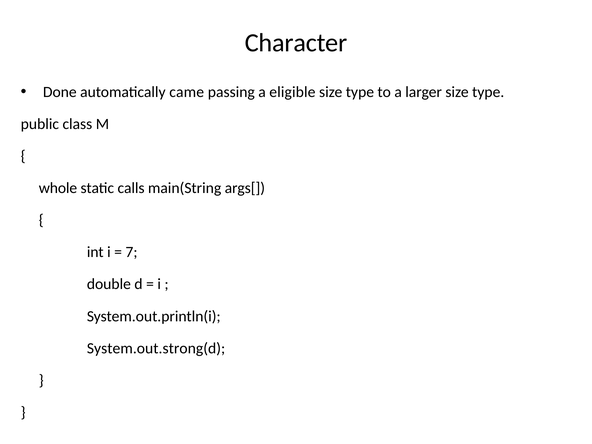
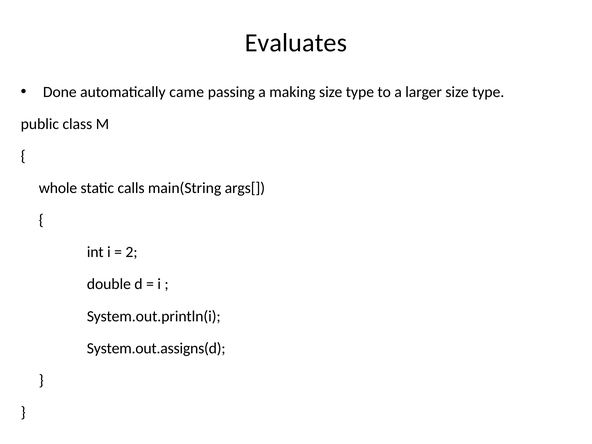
Character: Character -> Evaluates
eligible: eligible -> making
7: 7 -> 2
System.out.strong(d: System.out.strong(d -> System.out.assigns(d
